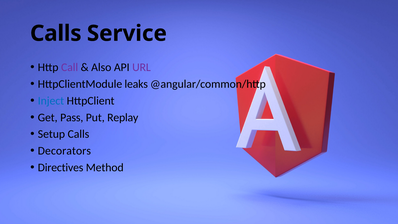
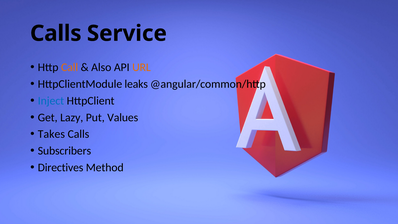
Call colour: purple -> orange
URL colour: purple -> orange
Pass: Pass -> Lazy
Replay: Replay -> Values
Setup: Setup -> Takes
Decorators: Decorators -> Subscribers
